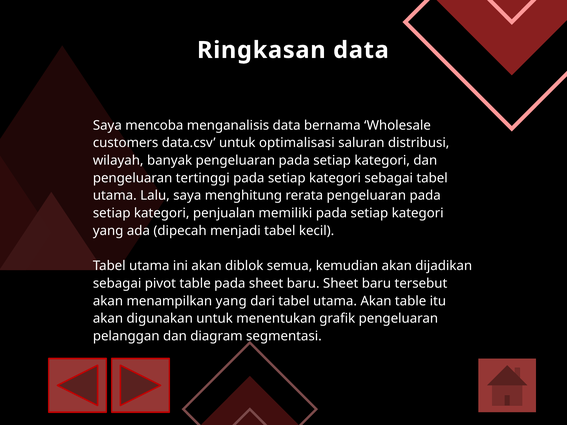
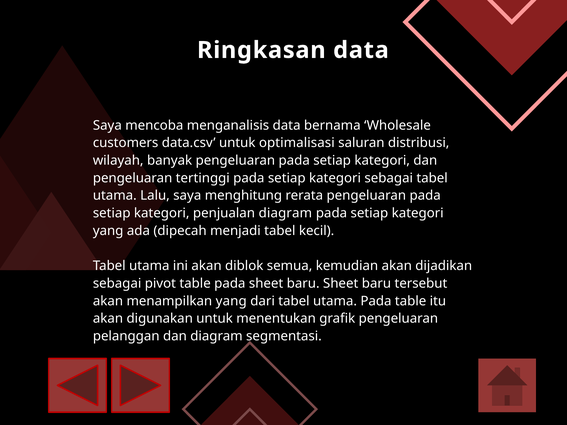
penjualan memiliki: memiliki -> diagram
utama Akan: Akan -> Pada
